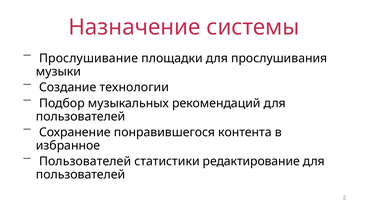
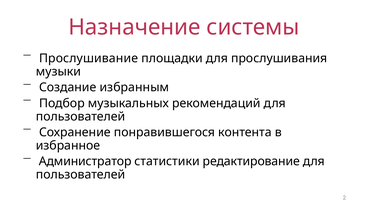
технологии: технологии -> избранным
Пользователей at (85, 161): Пользователей -> Администратор
